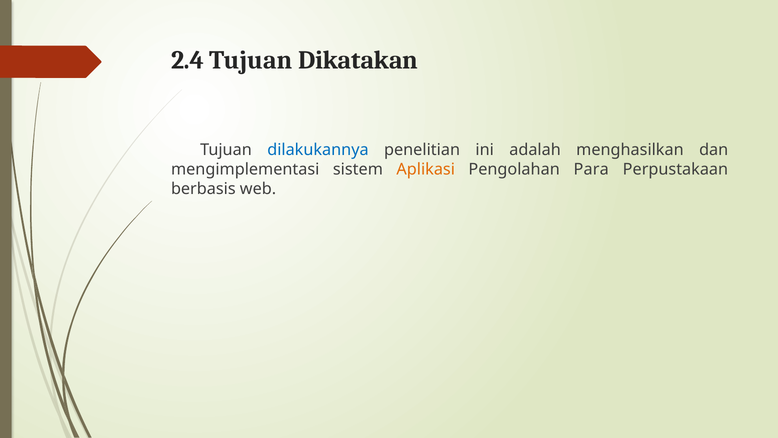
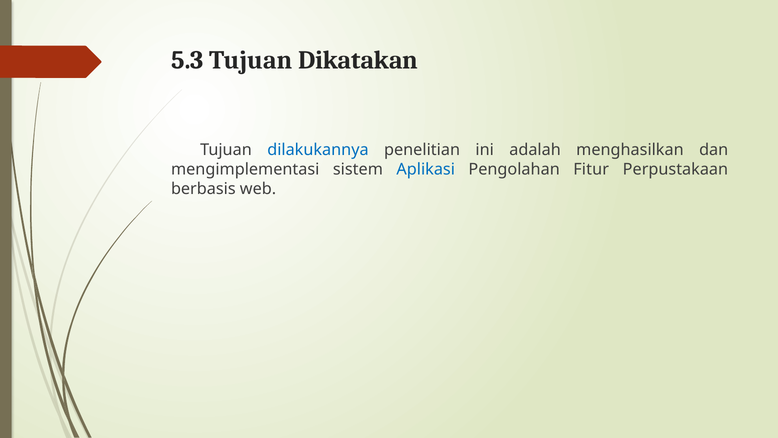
2.4: 2.4 -> 5.3
Aplikasi colour: orange -> blue
Para: Para -> Fitur
